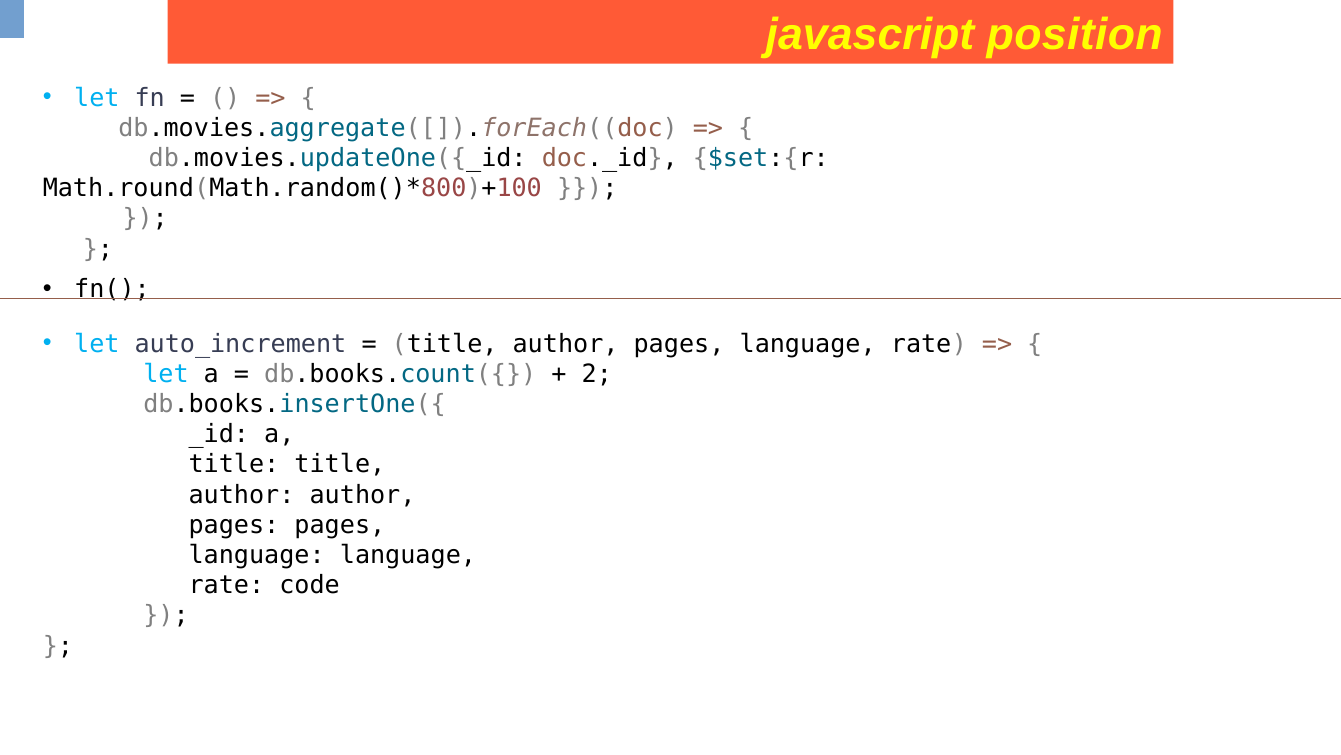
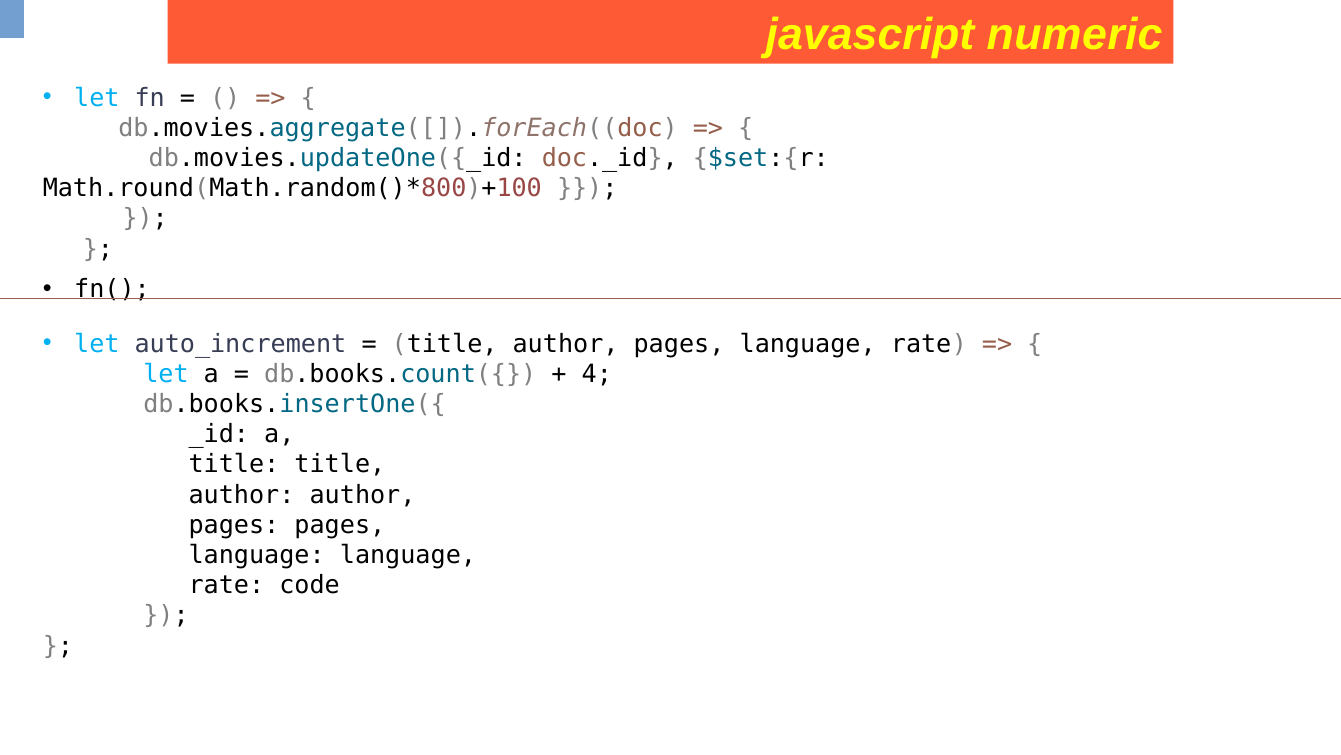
position: position -> numeric
2: 2 -> 4
